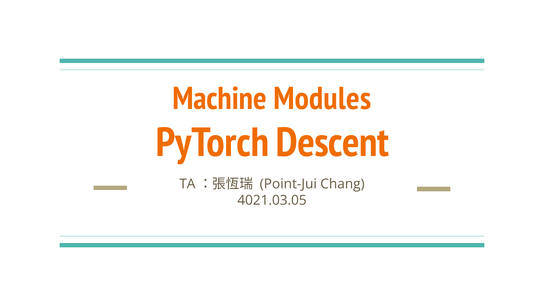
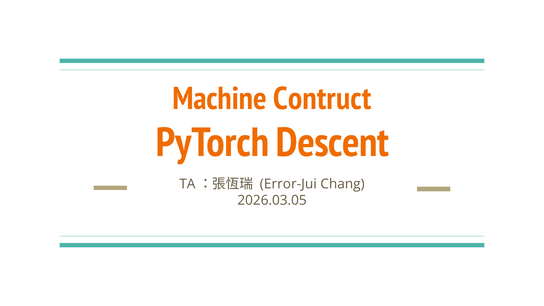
Modules: Modules -> Contruct
Point-Jui: Point-Jui -> Error-Jui
4021.03.05: 4021.03.05 -> 2026.03.05
